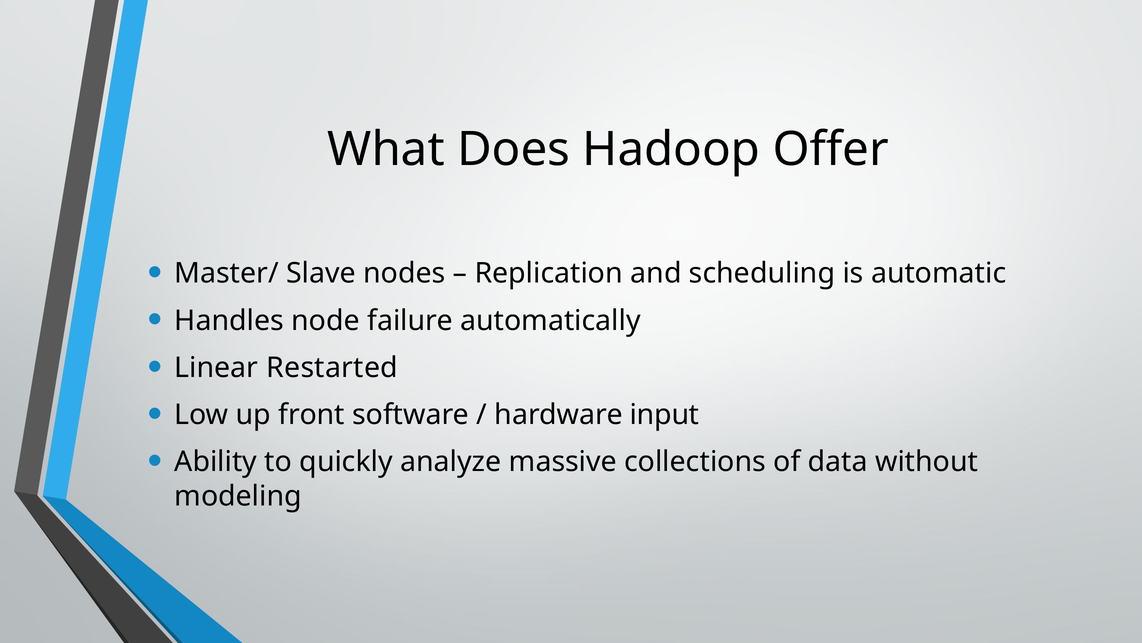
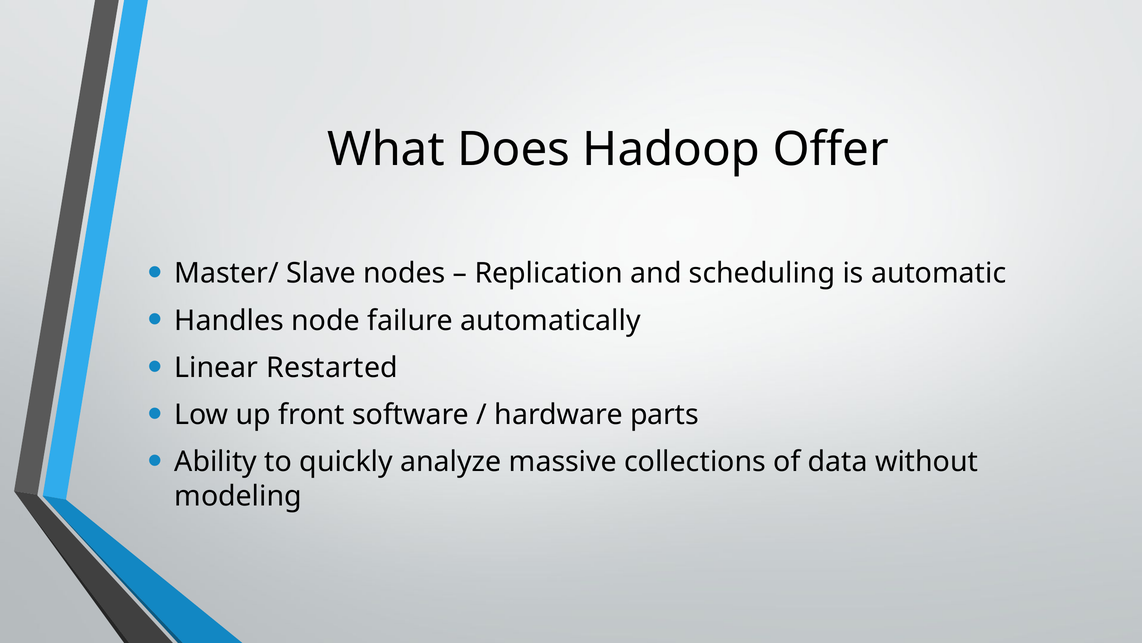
input: input -> parts
